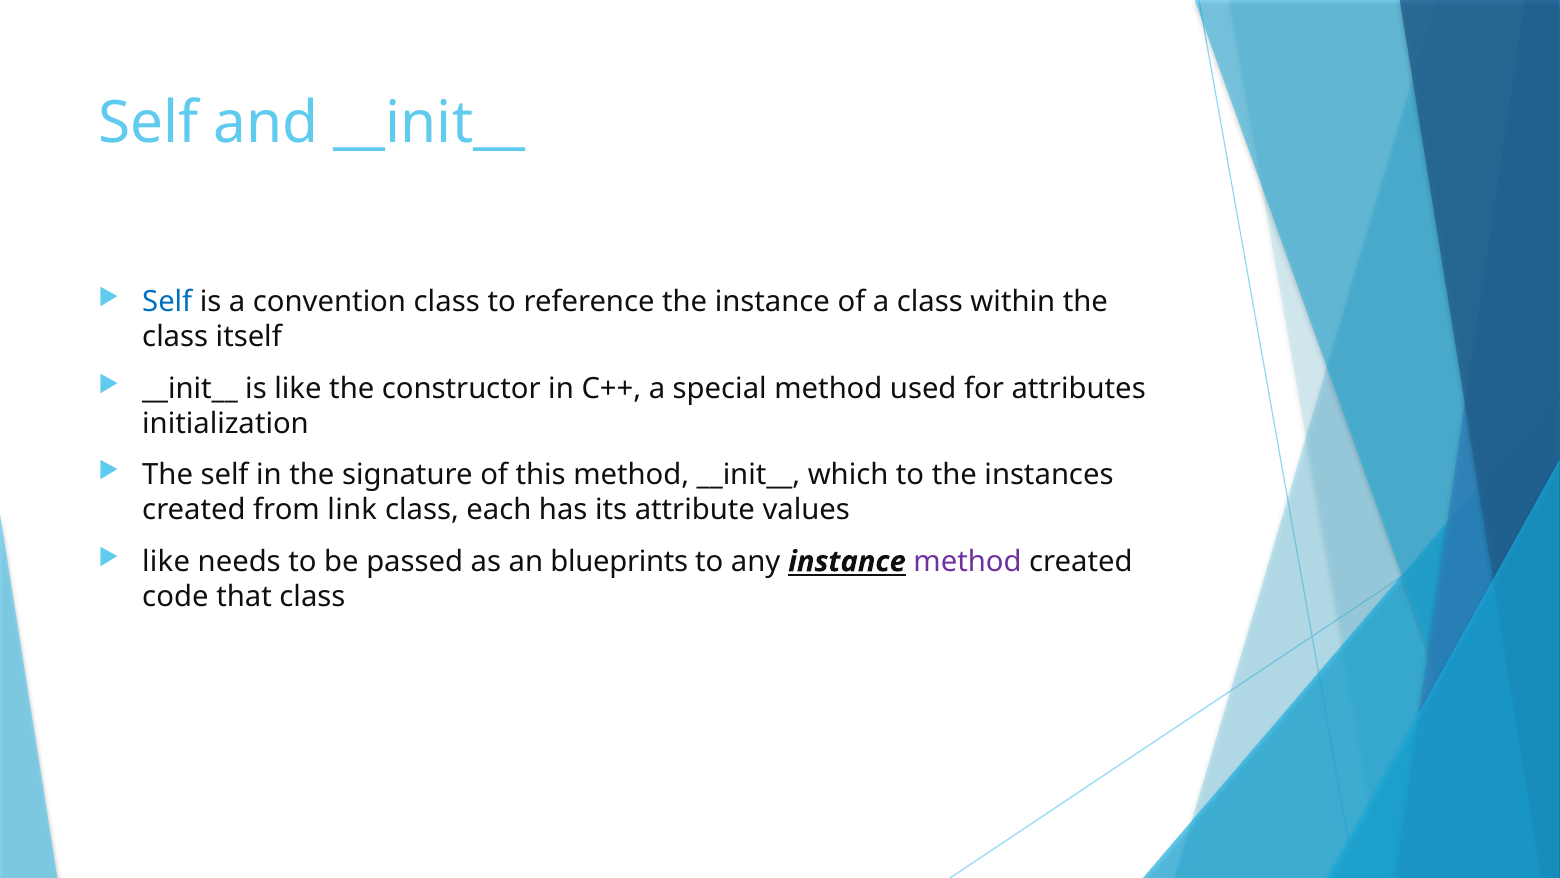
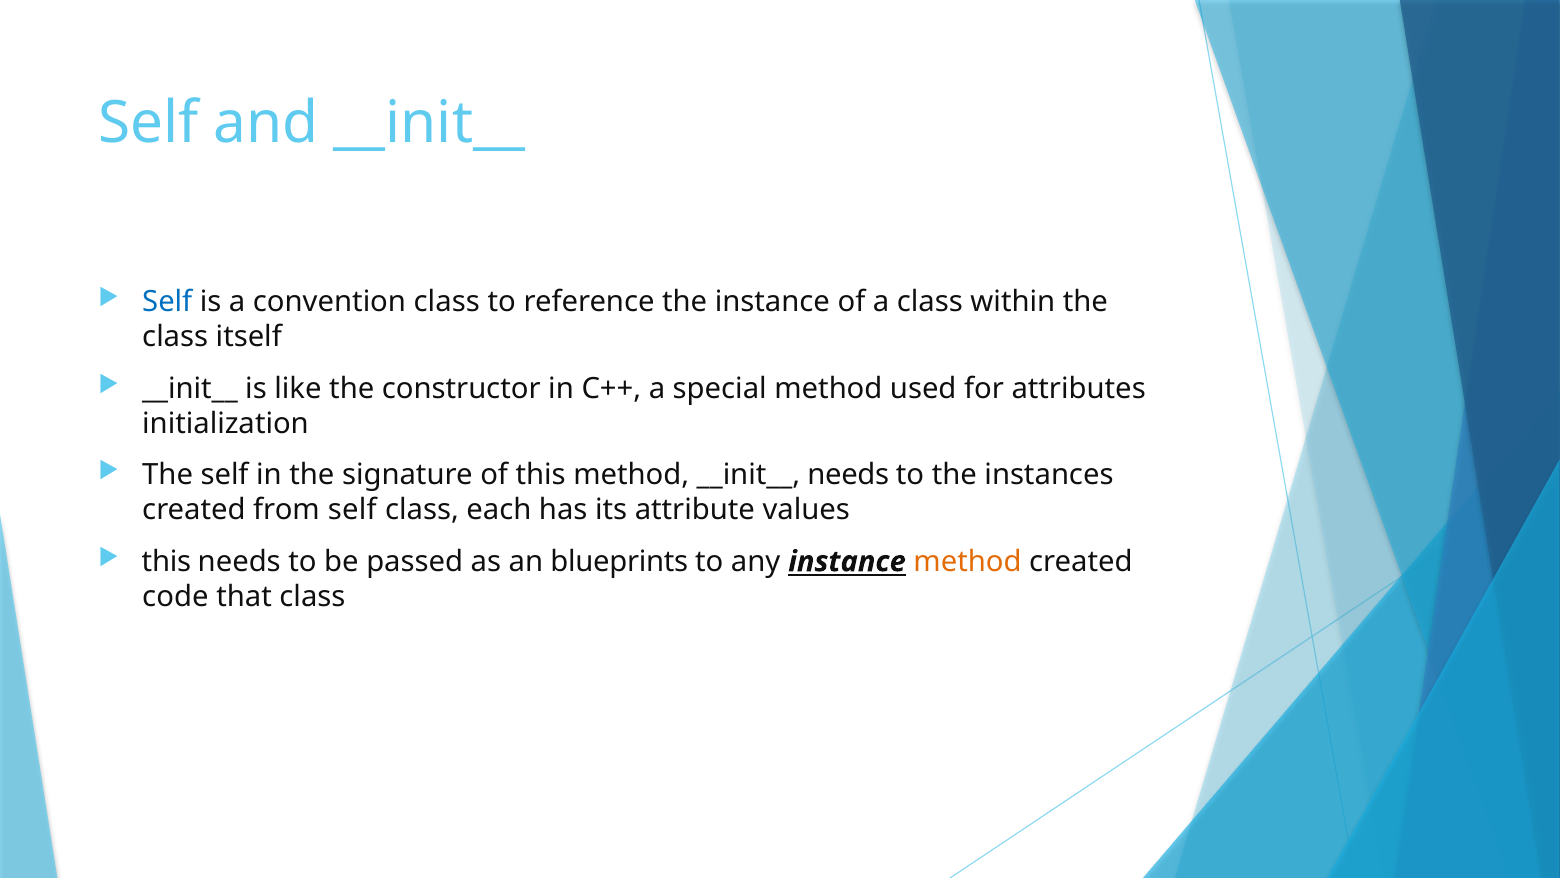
__init__ which: which -> needs
from link: link -> self
like at (166, 561): like -> this
method at (967, 561) colour: purple -> orange
